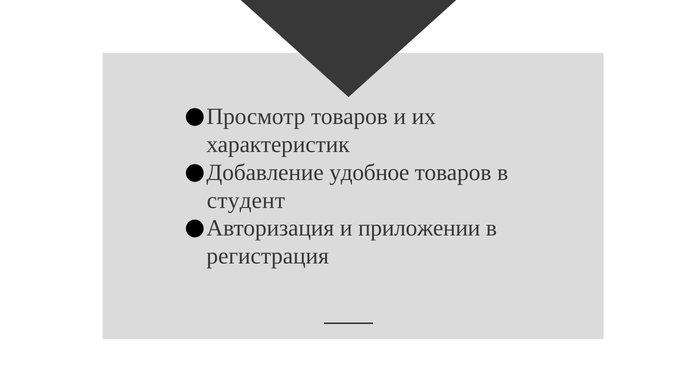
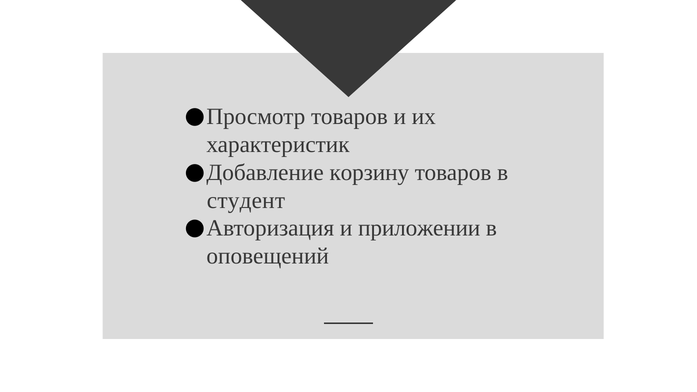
удобное: удобное -> корзину
регистрация: регистрация -> оповещений
